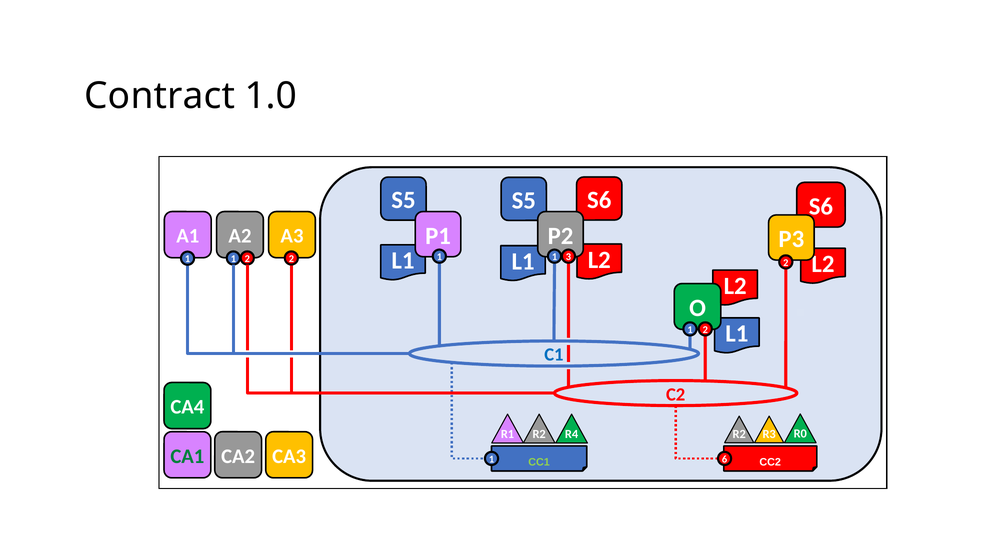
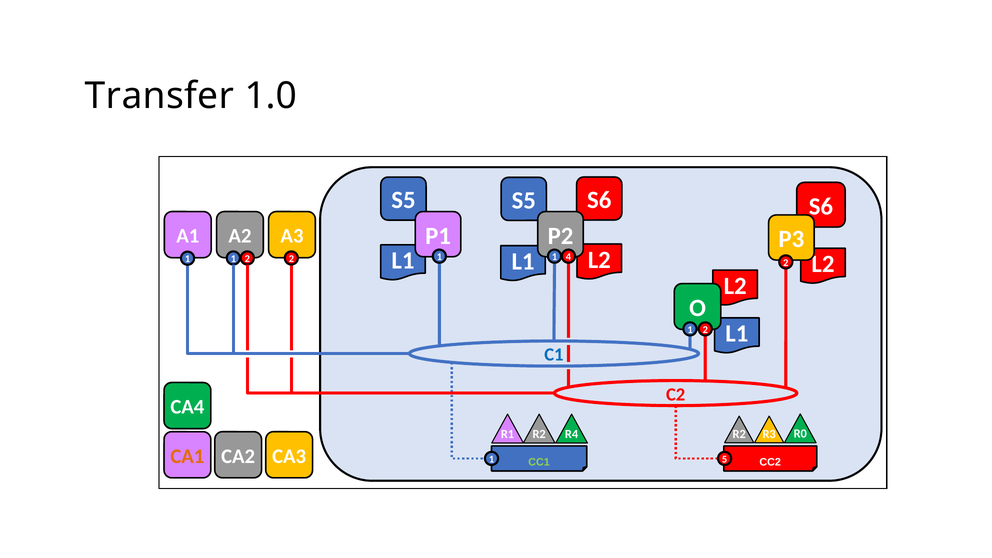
Contract: Contract -> Transfer
3: 3 -> 4
CA1 colour: green -> orange
6: 6 -> 5
